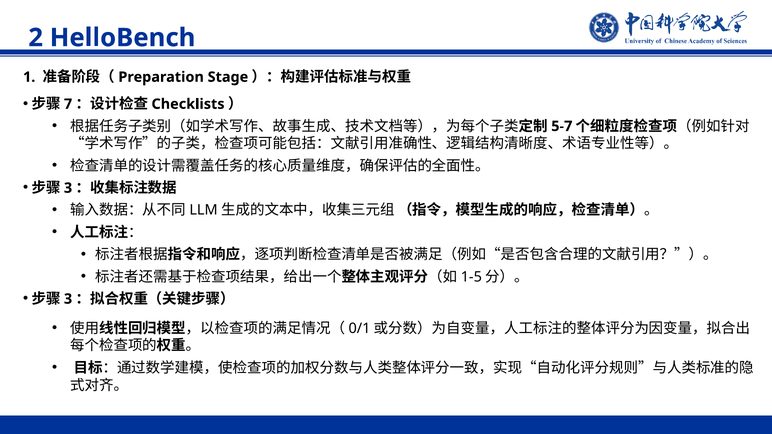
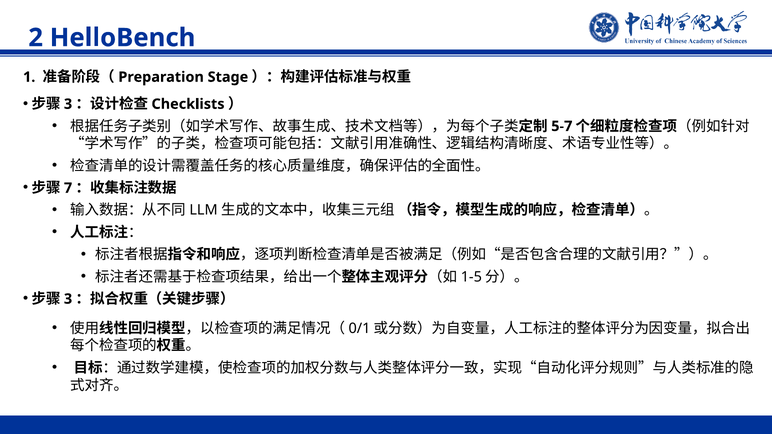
7 at (68, 104): 7 -> 3
3 at (68, 188): 3 -> 7
